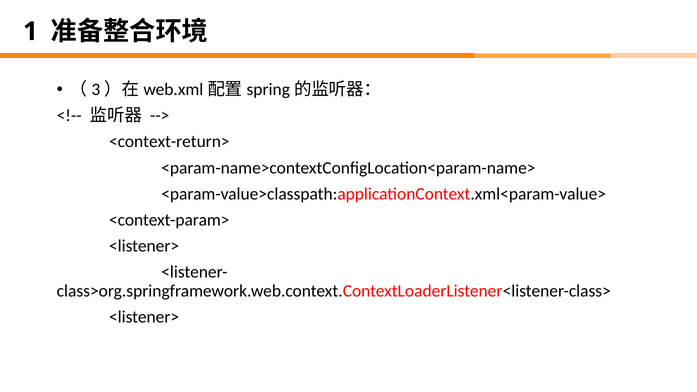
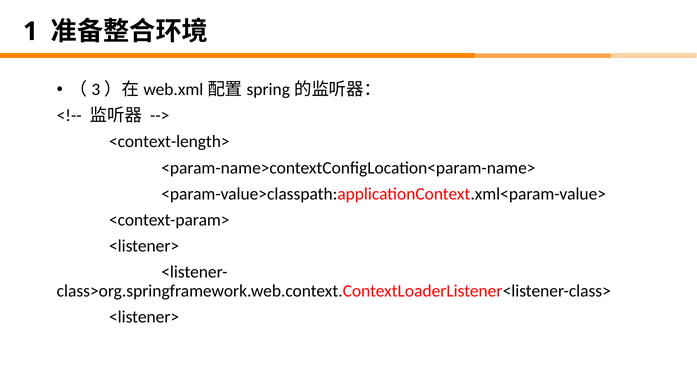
<context-return>: <context-return> -> <context-length>
